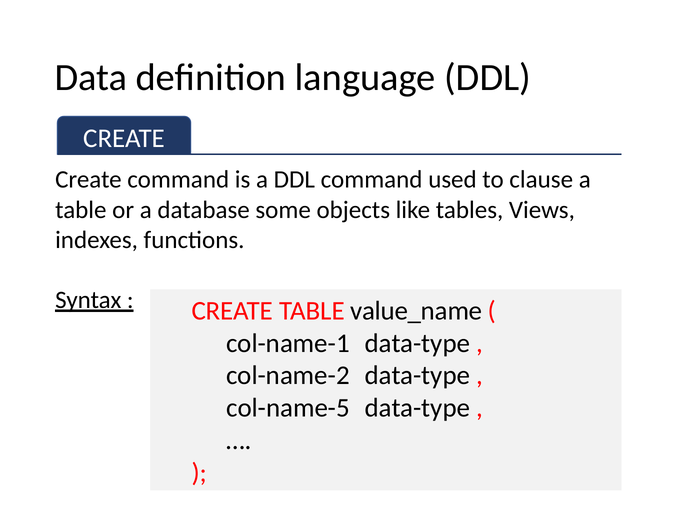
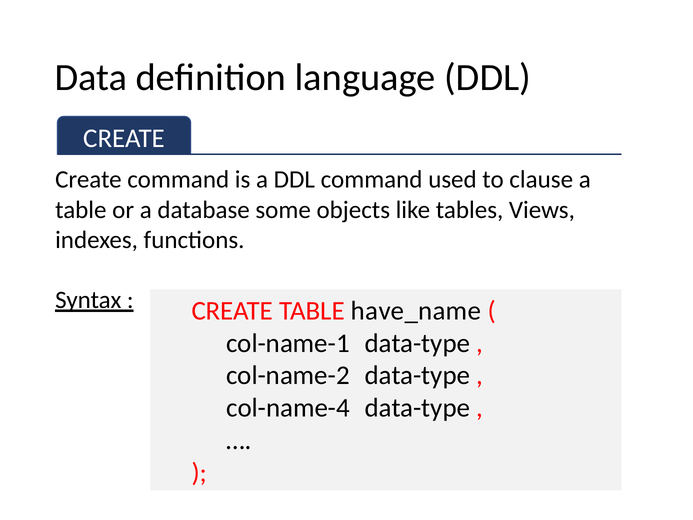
value_name: value_name -> have_name
col-name-5: col-name-5 -> col-name-4
